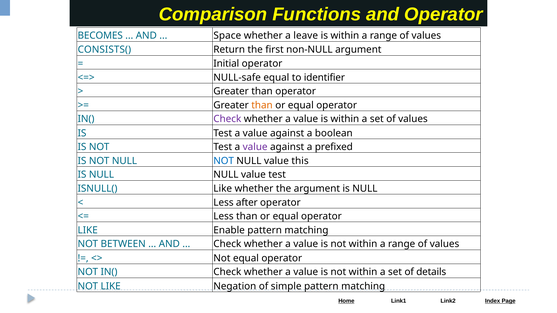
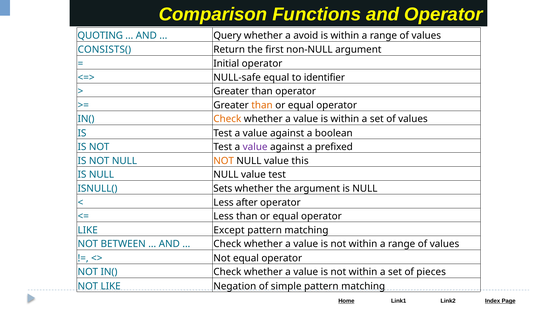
BECOMES: BECOMES -> QUOTING
Space: Space -> Query
leave: leave -> avoid
Check at (227, 119) colour: purple -> orange
NOT at (224, 161) colour: blue -> orange
ISNULL( Like: Like -> Sets
Enable: Enable -> Except
details: details -> pieces
